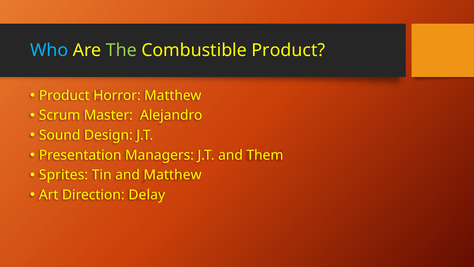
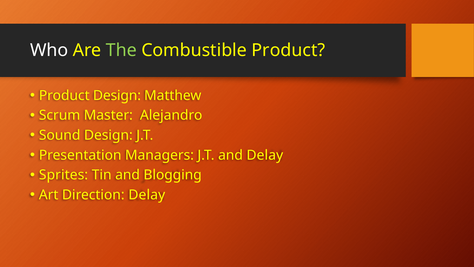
Who colour: light blue -> white
Product Horror: Horror -> Design
and Them: Them -> Delay
and Matthew: Matthew -> Blogging
